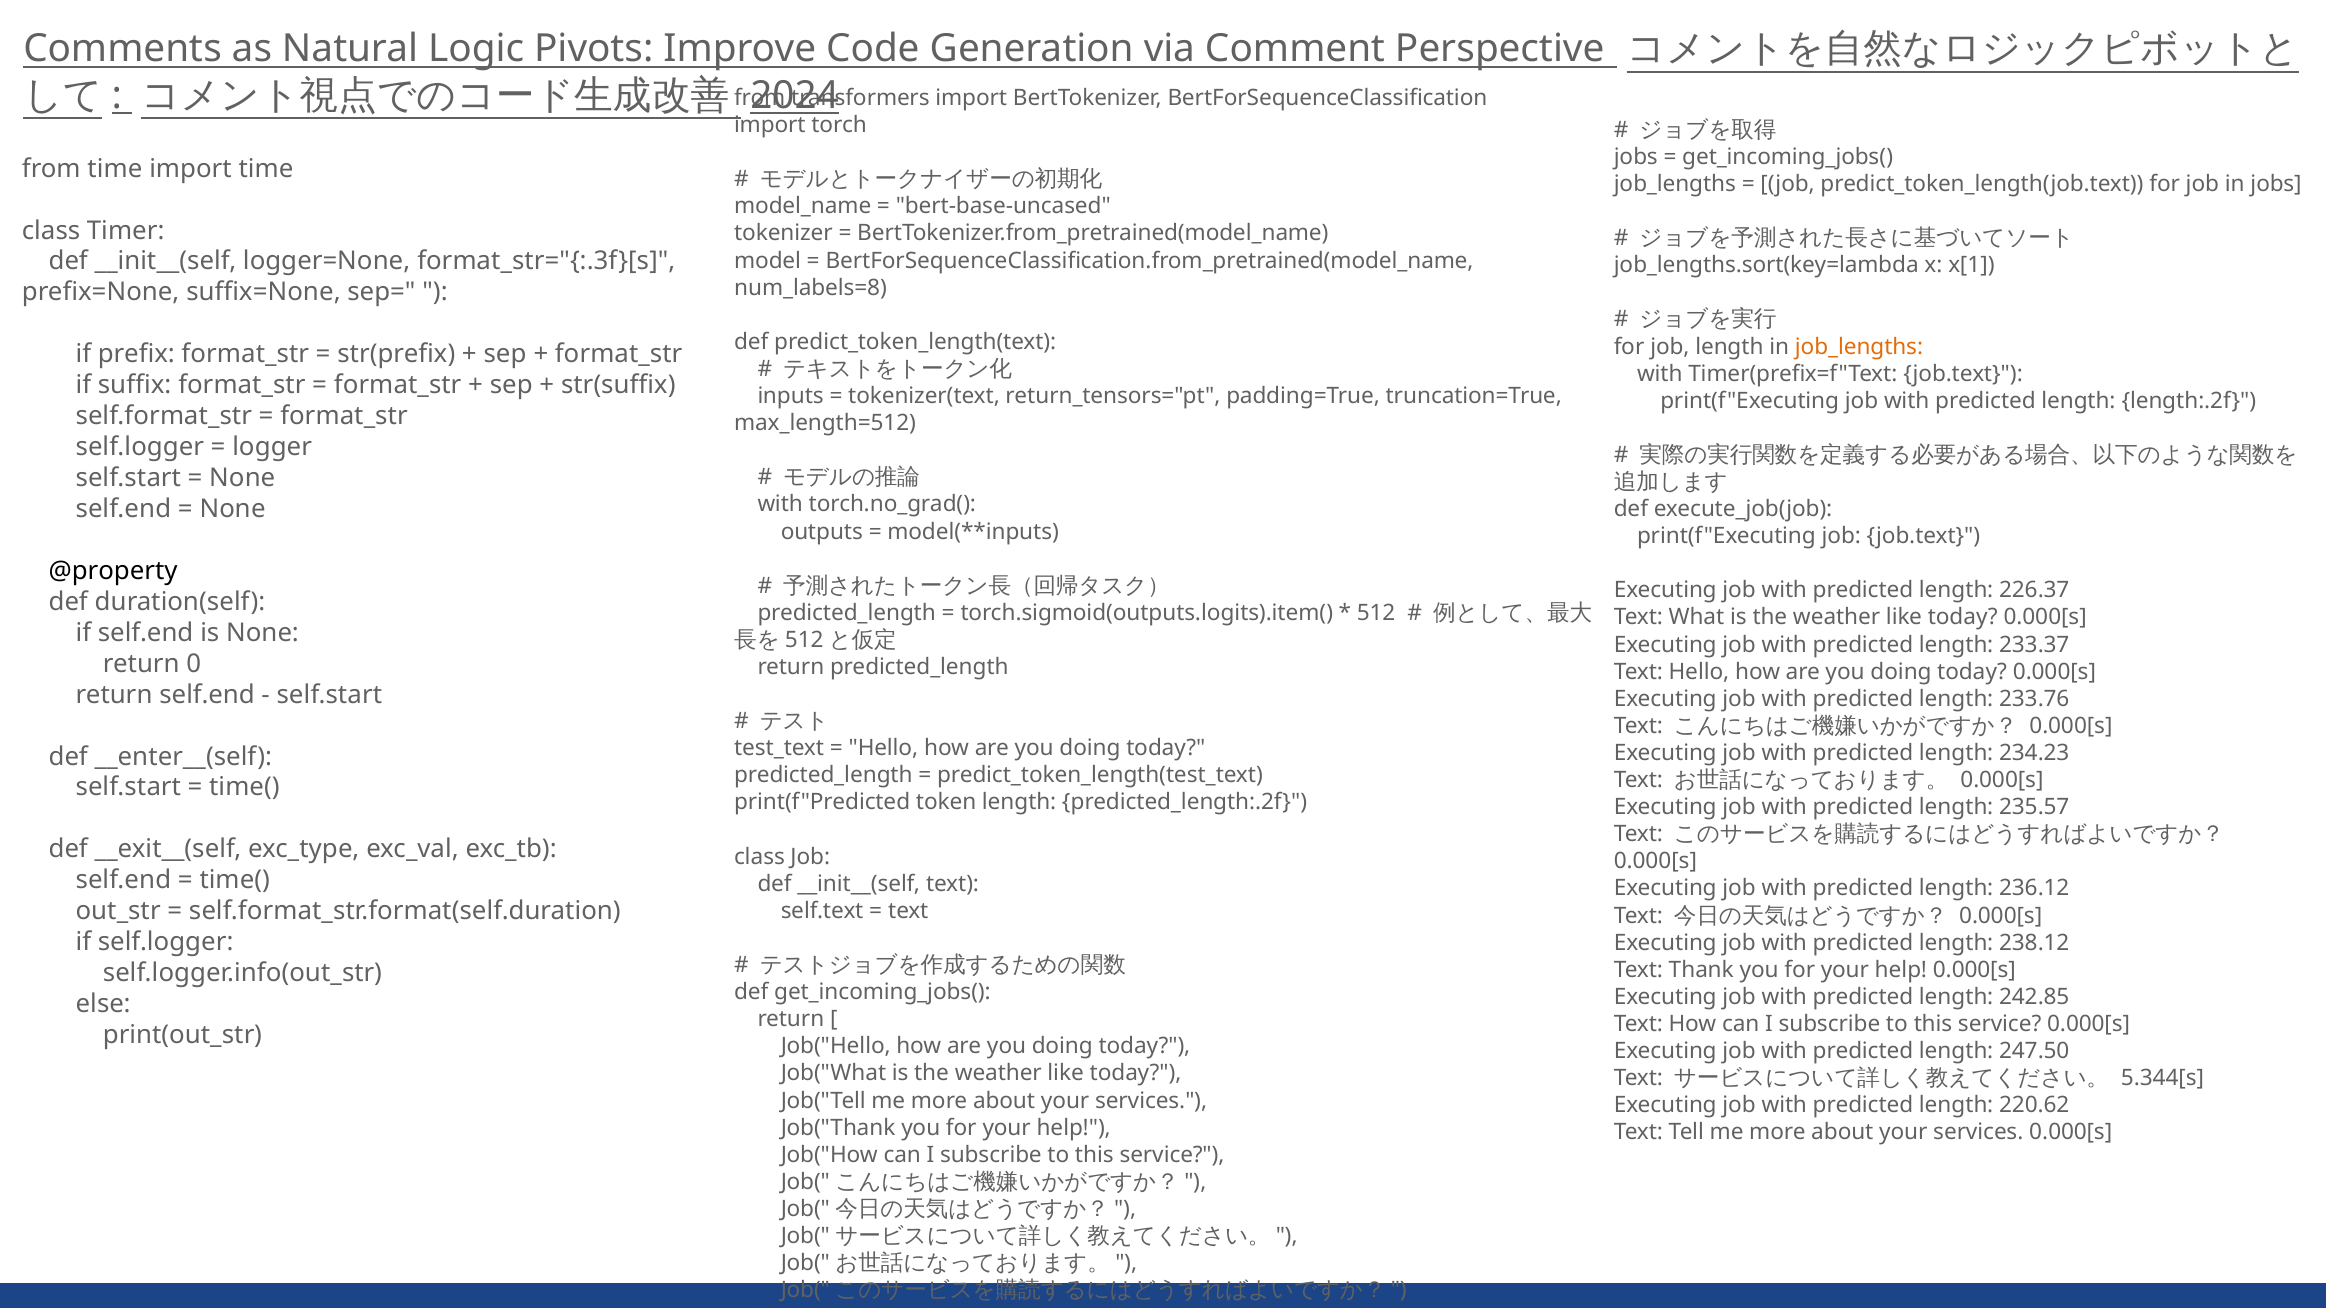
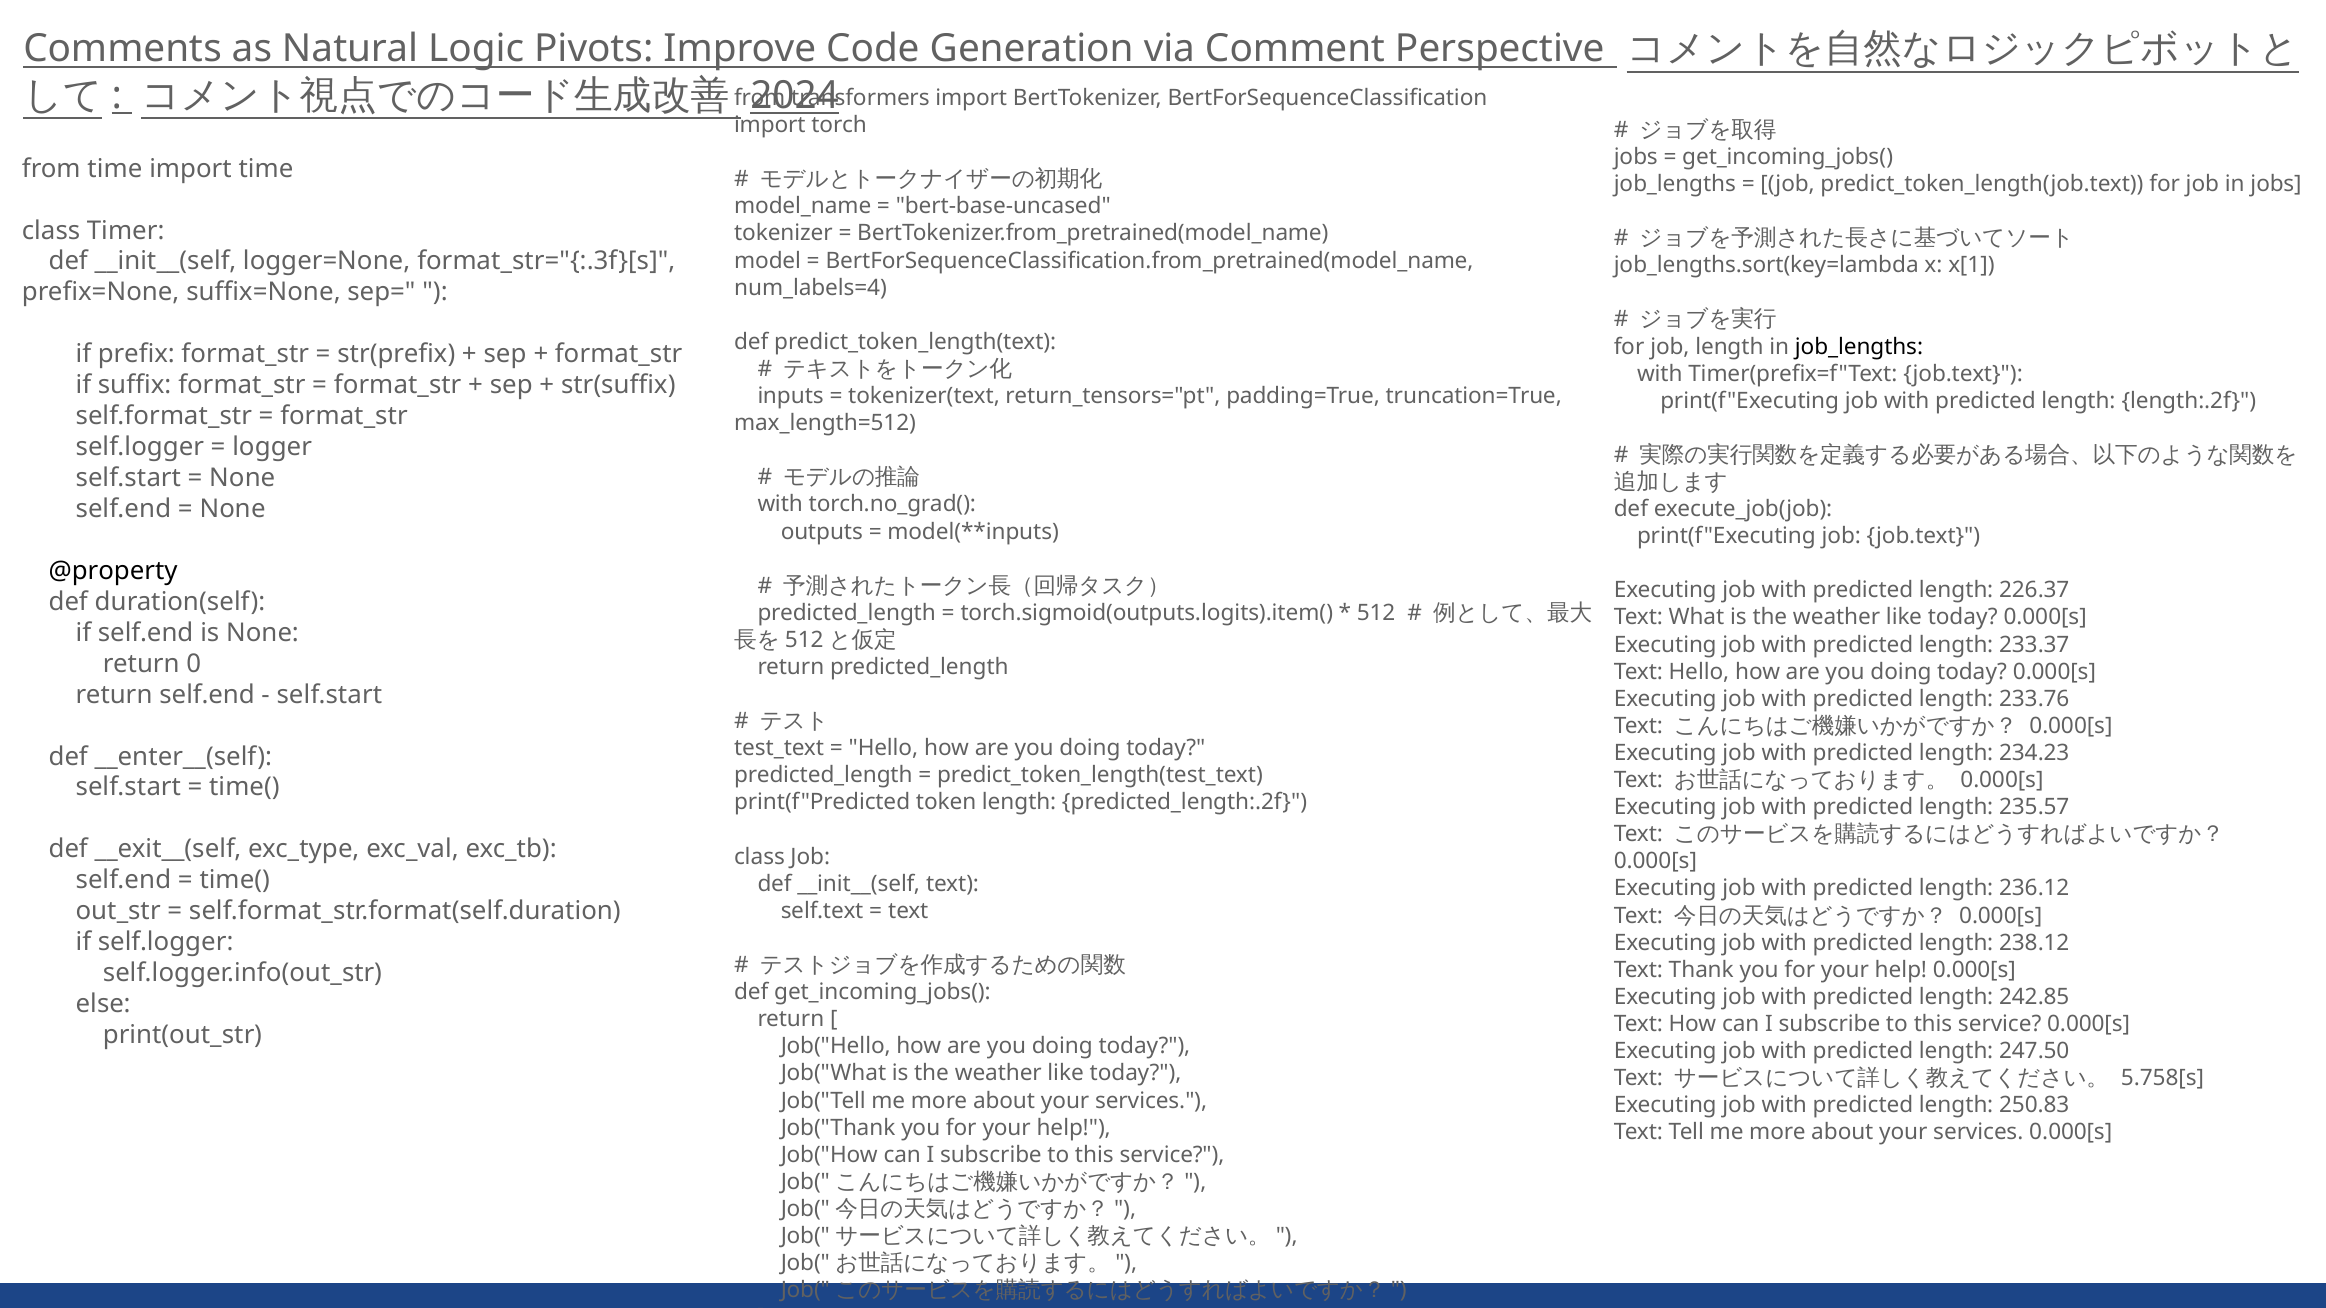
num_labels=8: num_labels=8 -> num_labels=4
job_lengths at (1859, 347) colour: orange -> black
5.344[s: 5.344[s -> 5.758[s
220.62: 220.62 -> 250.83
